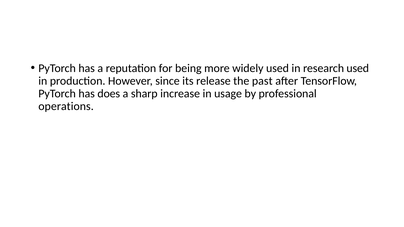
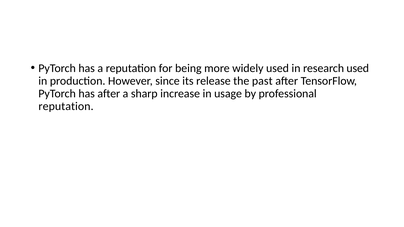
has does: does -> after
operations at (66, 106): operations -> reputation
